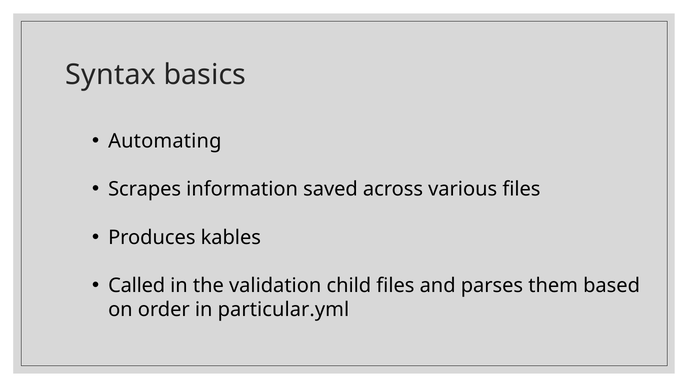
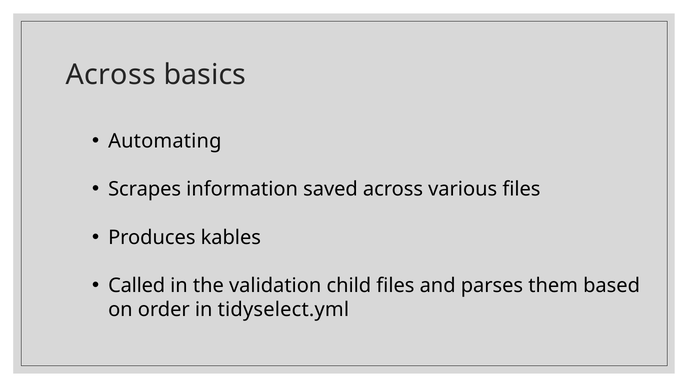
Syntax at (111, 75): Syntax -> Across
particular.yml: particular.yml -> tidyselect.yml
